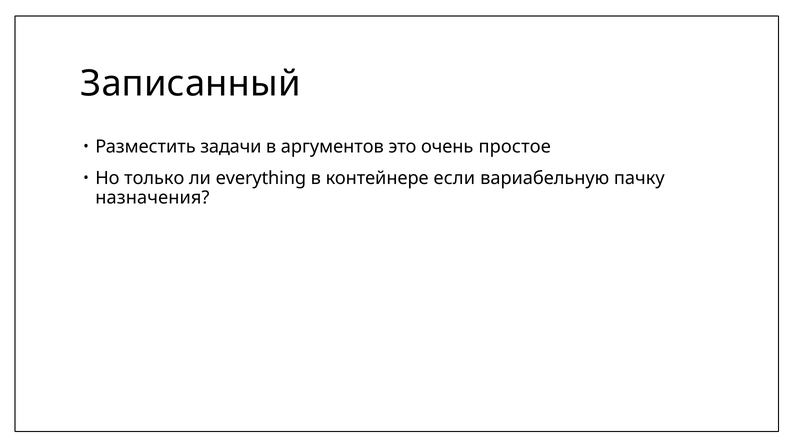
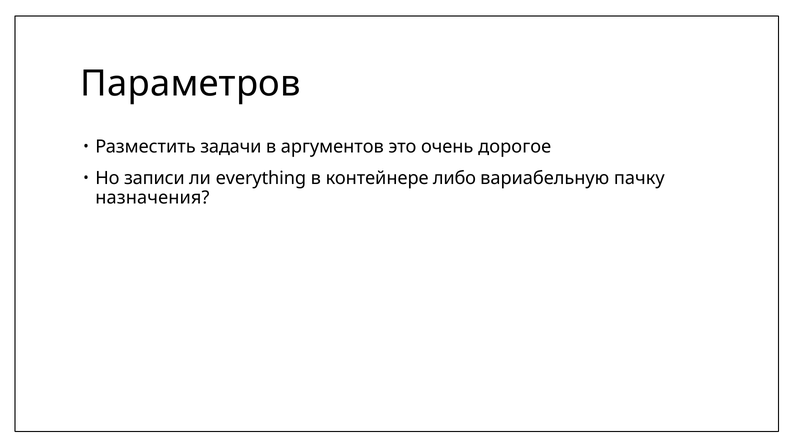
Записанный: Записанный -> Параметров
простое: простое -> дорогое
только: только -> записи
если: если -> либо
